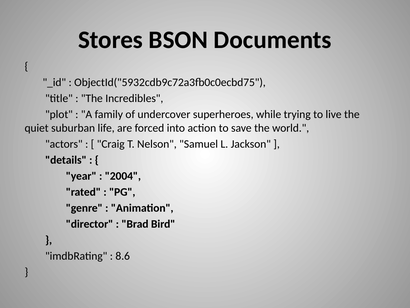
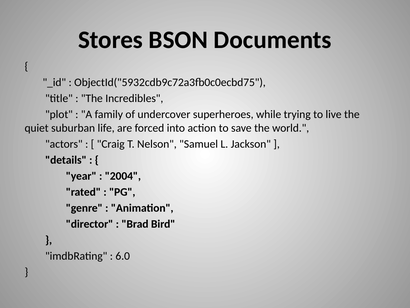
8.6: 8.6 -> 6.0
